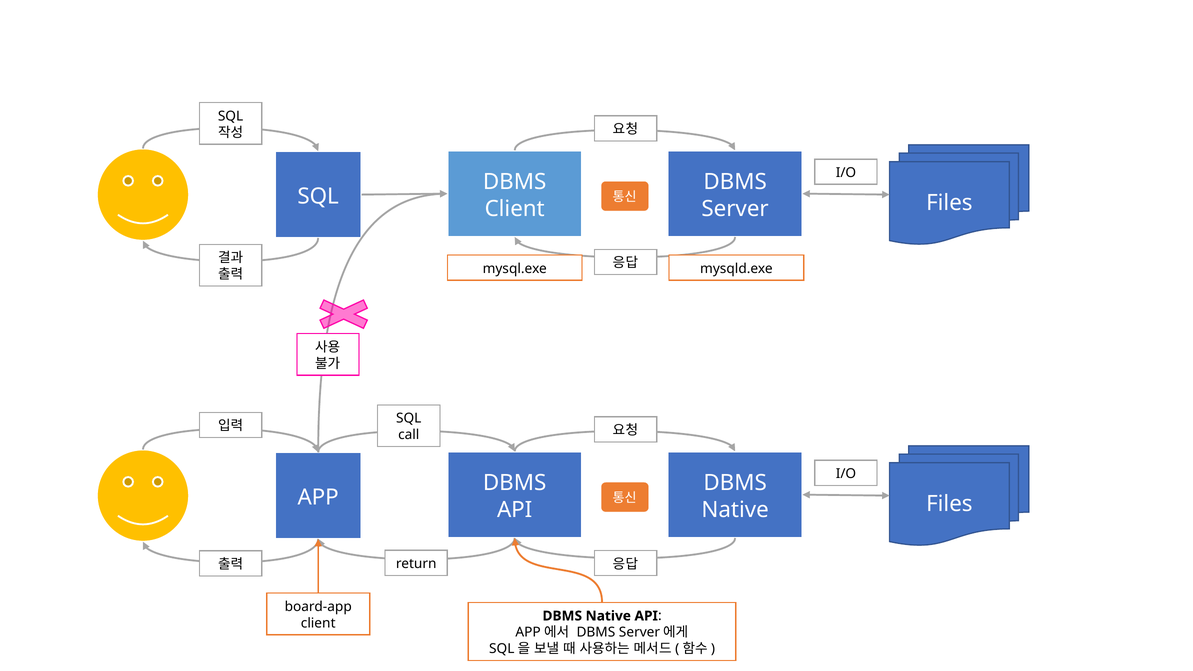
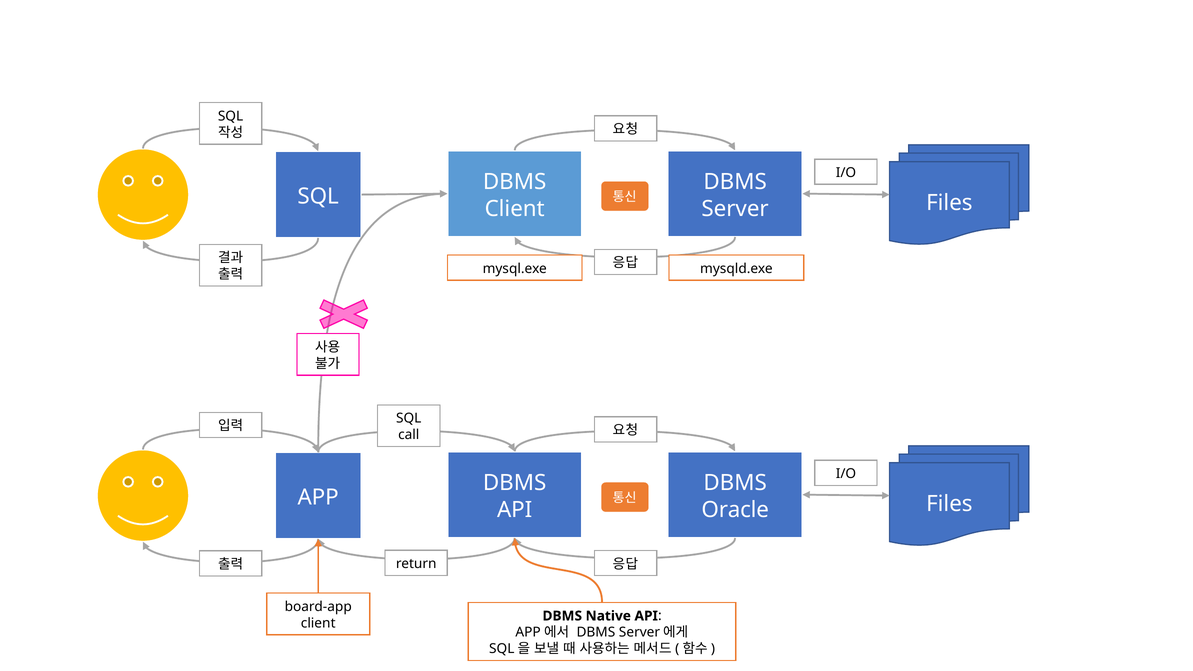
Native at (735, 510): Native -> Oracle
